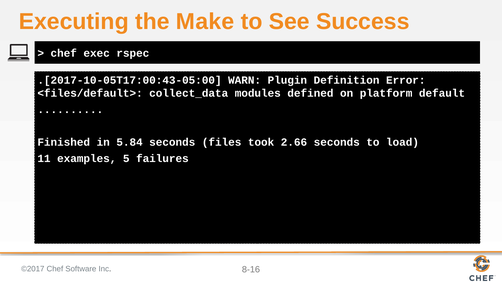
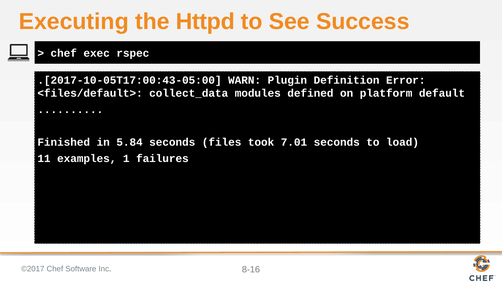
Make: Make -> Httpd
2.66: 2.66 -> 7.01
5: 5 -> 1
